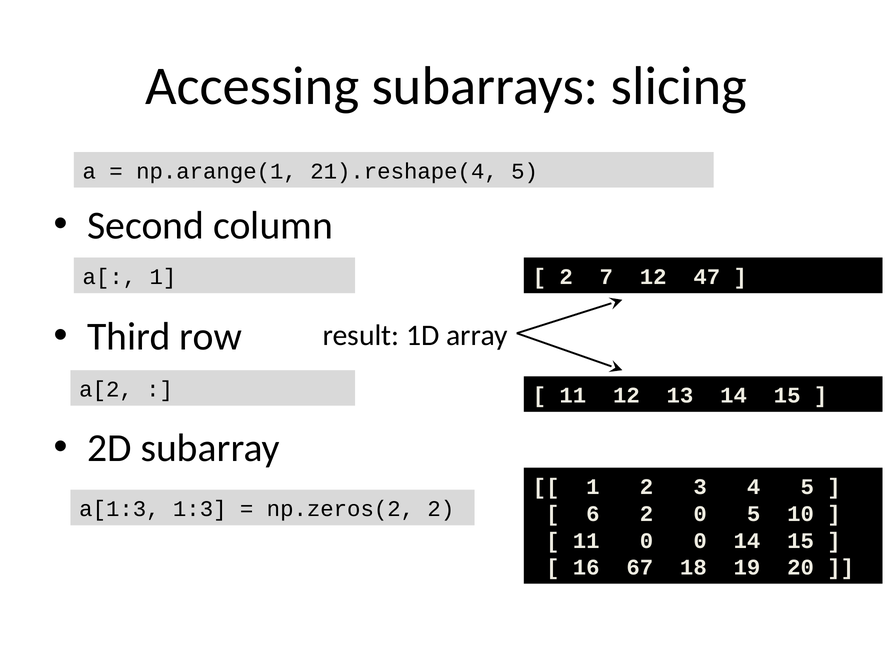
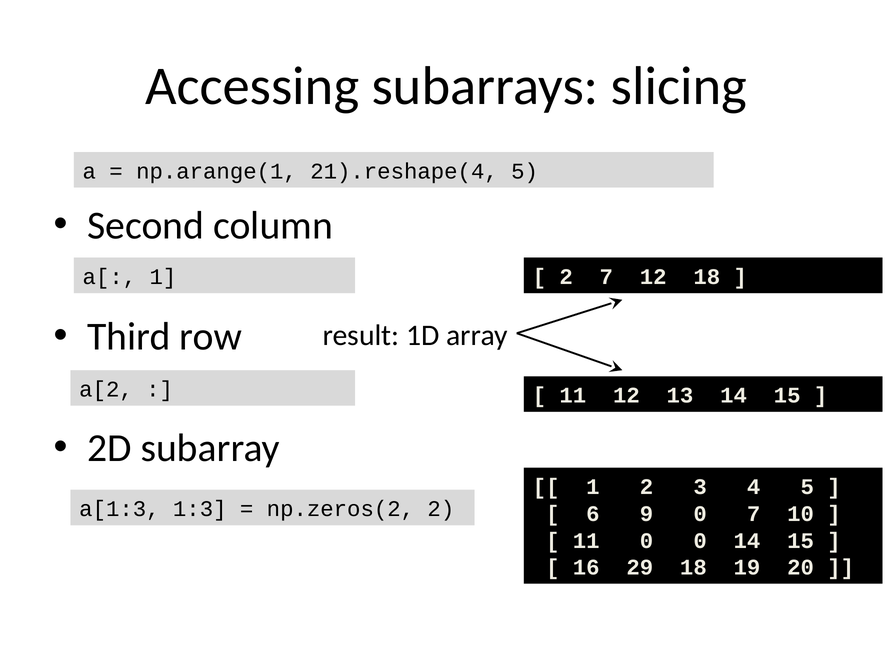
12 47: 47 -> 18
6 2: 2 -> 9
0 5: 5 -> 7
67: 67 -> 29
